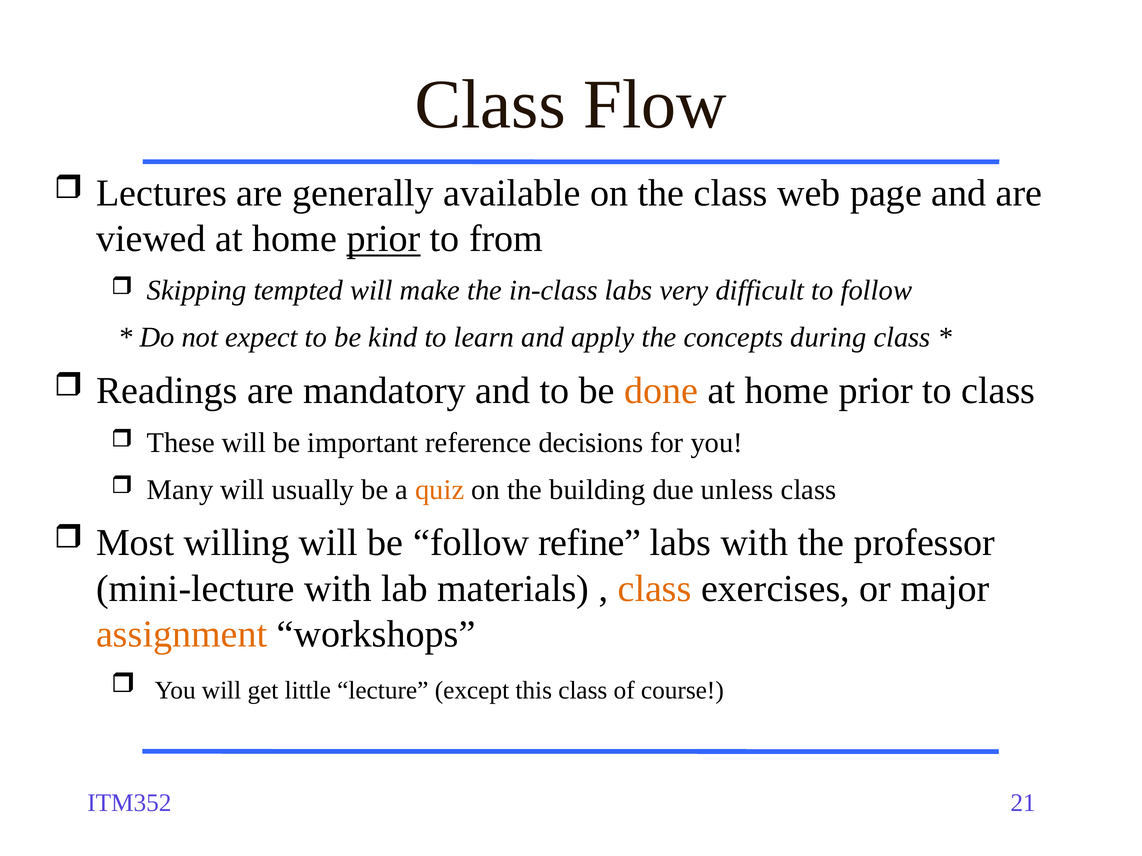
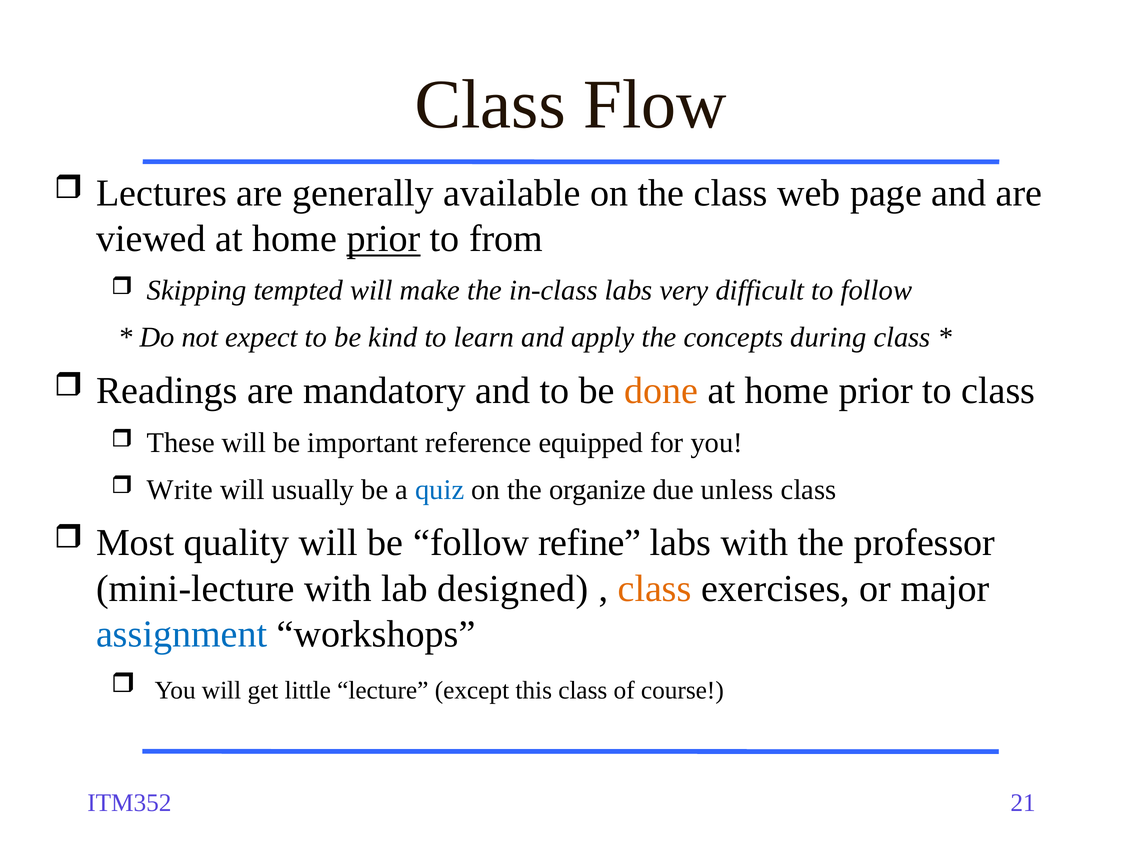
decisions: decisions -> equipped
Many: Many -> Write
quiz colour: orange -> blue
building: building -> organize
willing: willing -> quality
materials: materials -> designed
assignment colour: orange -> blue
